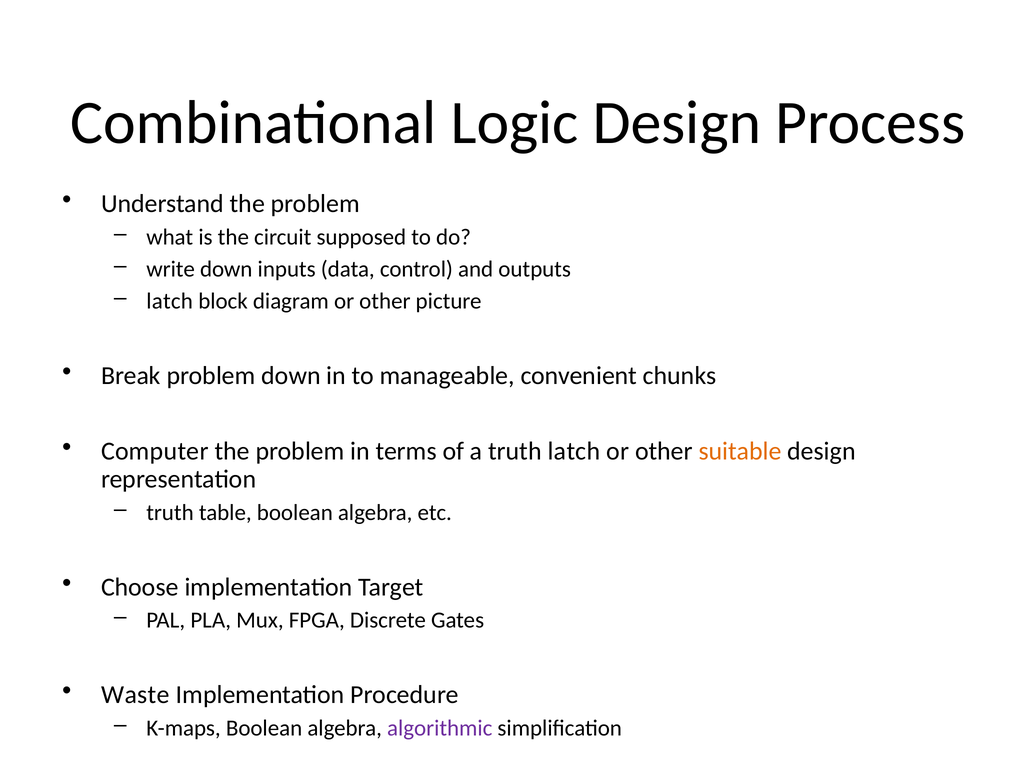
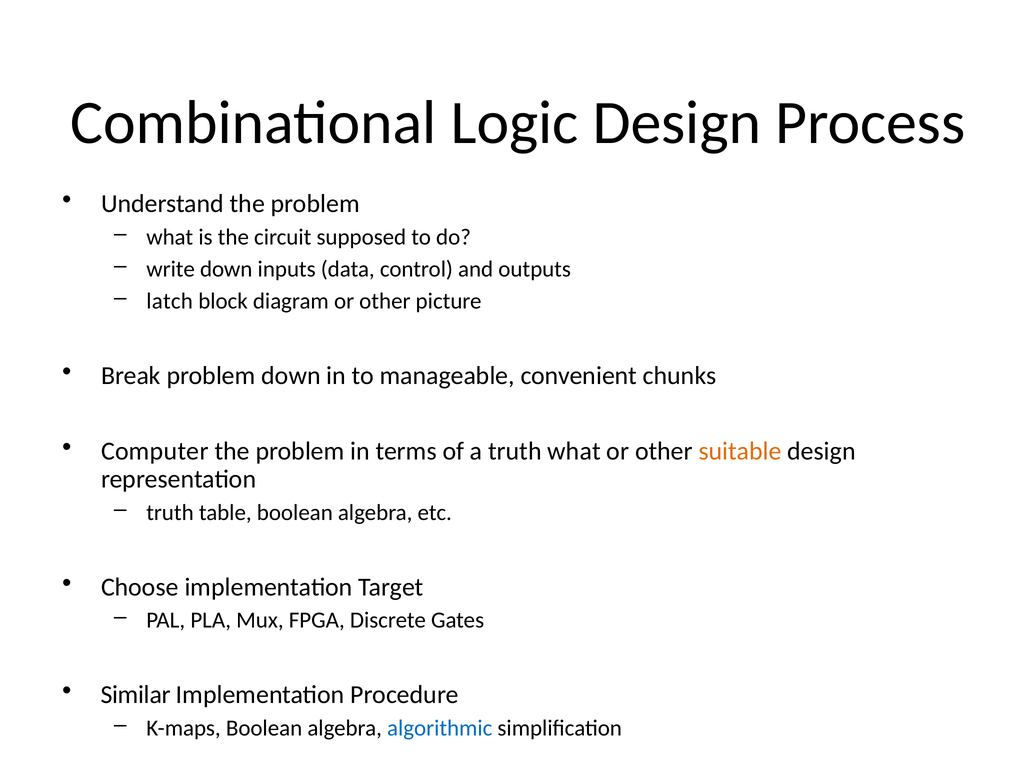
truth latch: latch -> what
Waste: Waste -> Similar
algorithmic colour: purple -> blue
